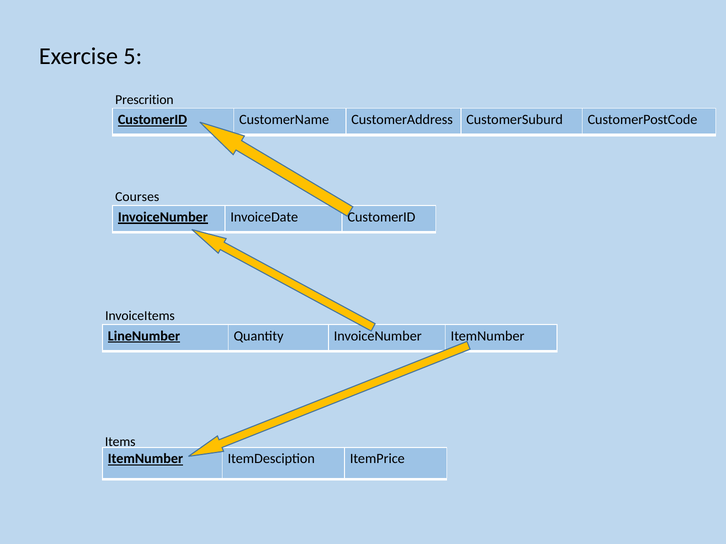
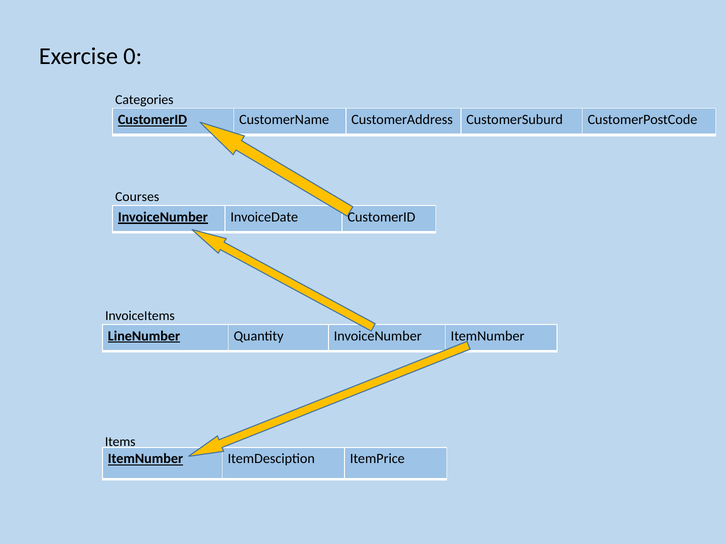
5: 5 -> 0
Prescrition: Prescrition -> Categories
